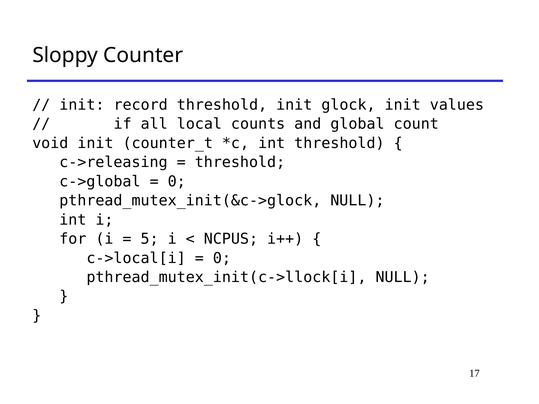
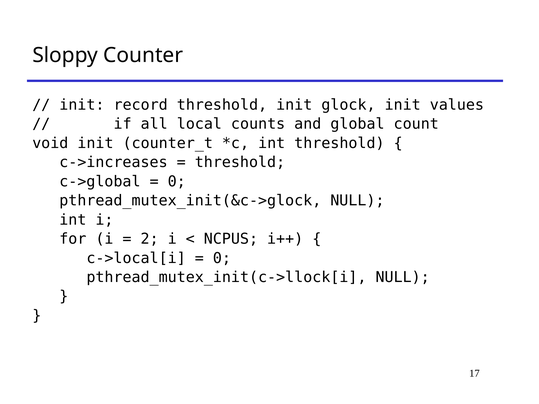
c->releasing: c->releasing -> c->increases
5: 5 -> 2
